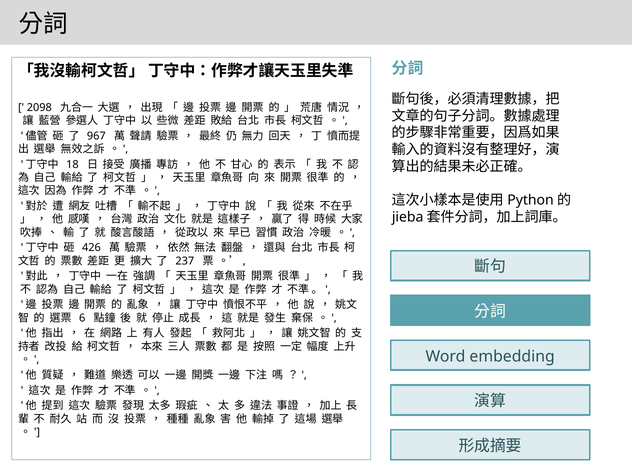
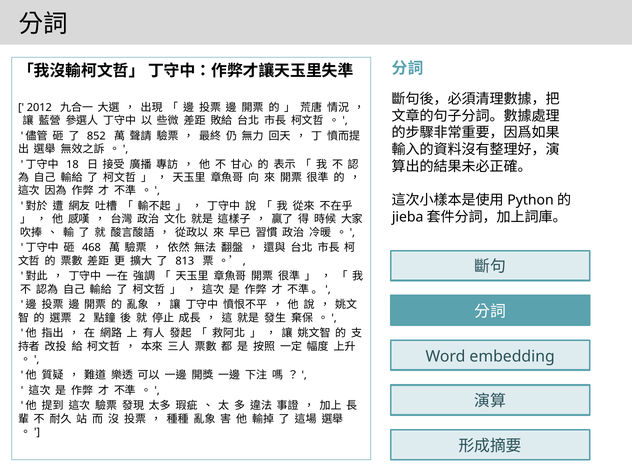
2098: 2098 -> 2012
967: 967 -> 852
426: 426 -> 468
237: 237 -> 813
6: 6 -> 2
